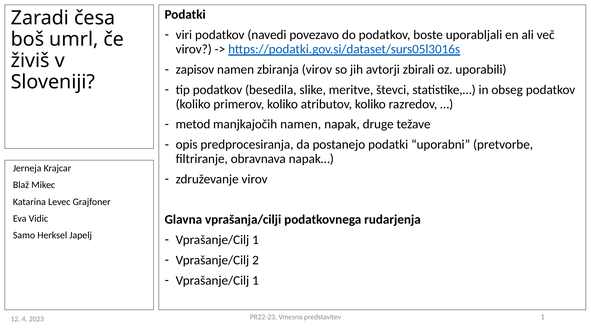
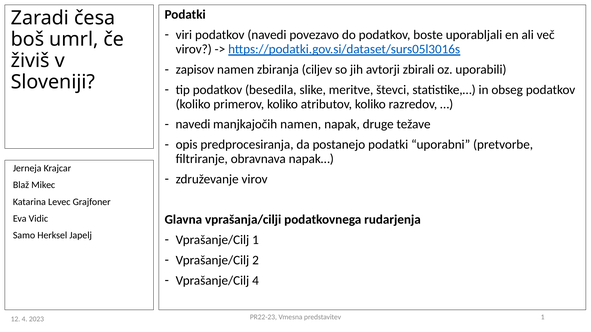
zbiranja virov: virov -> ciljev
metod at (193, 124): metod -> navedi
1 at (255, 281): 1 -> 4
